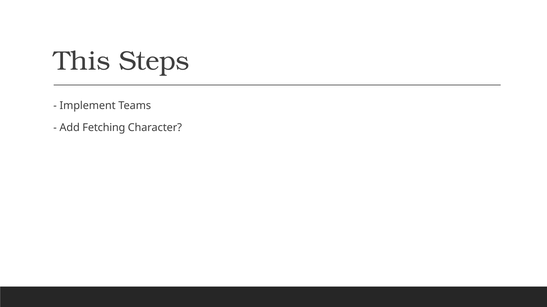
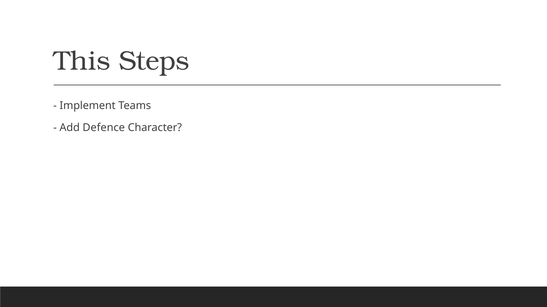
Fetching: Fetching -> Defence
